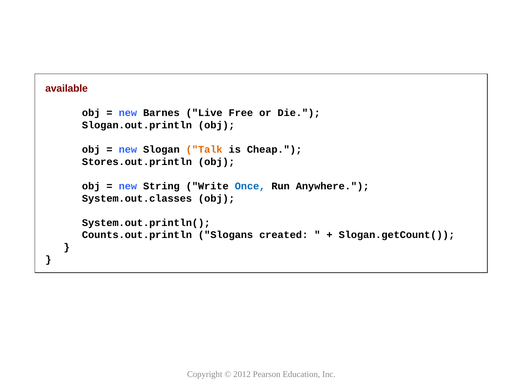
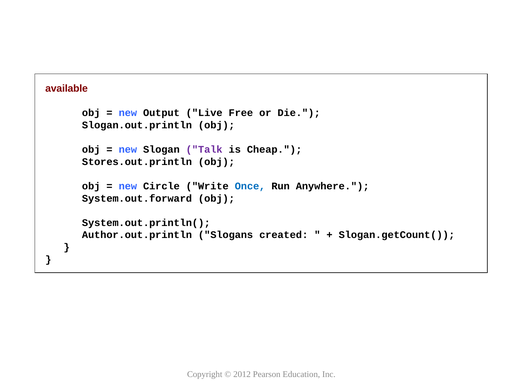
Barnes: Barnes -> Output
Talk colour: orange -> purple
String: String -> Circle
System.out.classes: System.out.classes -> System.out.forward
Counts.out.println: Counts.out.println -> Author.out.println
